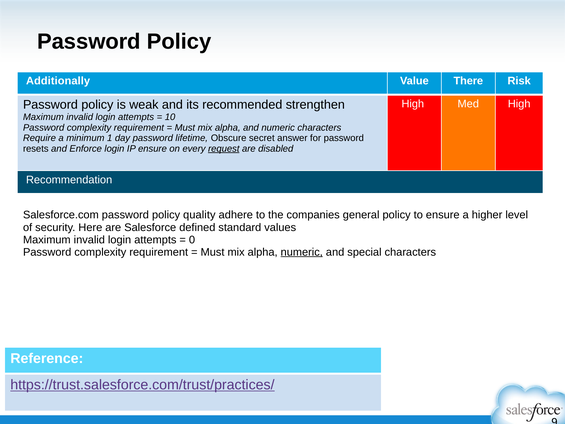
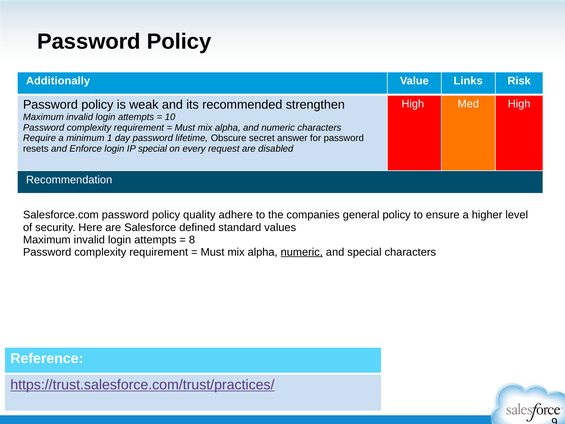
There: There -> Links
IP ensure: ensure -> special
request underline: present -> none
0: 0 -> 8
